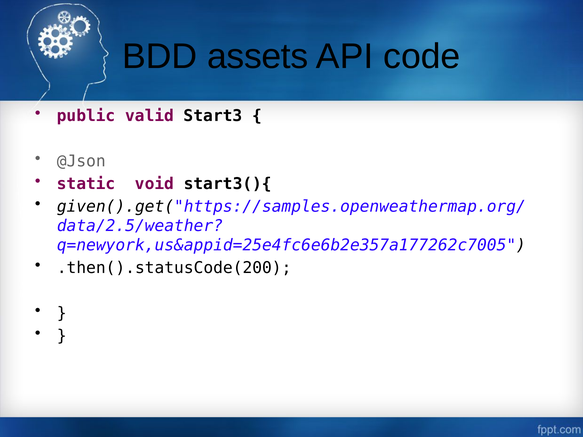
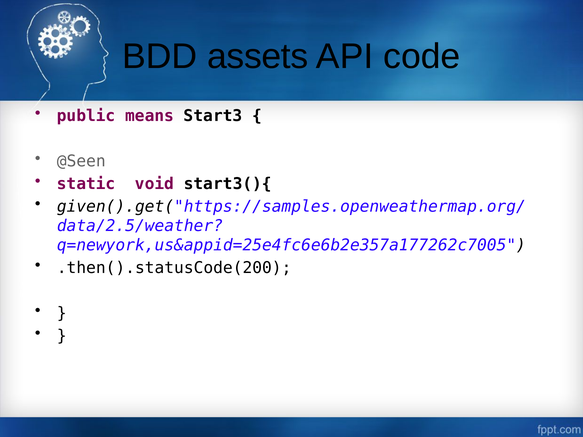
valid: valid -> means
@Json: @Json -> @Seen
